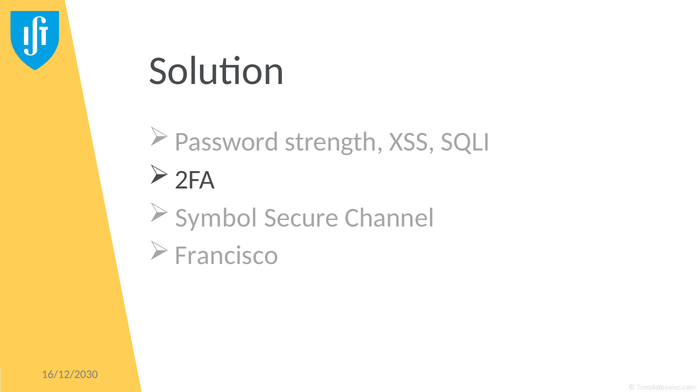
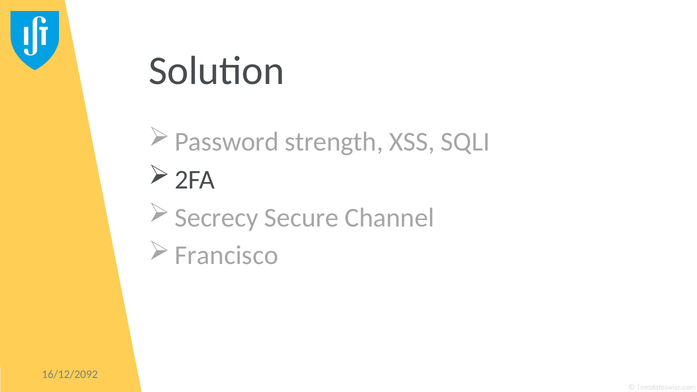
Symbol: Symbol -> Secrecy
16/12/2030: 16/12/2030 -> 16/12/2092
